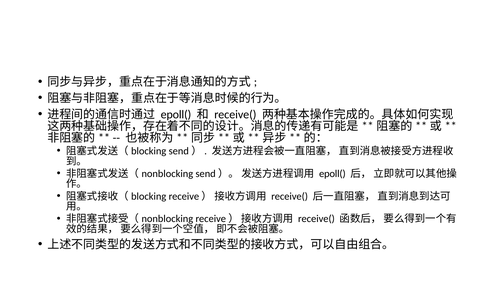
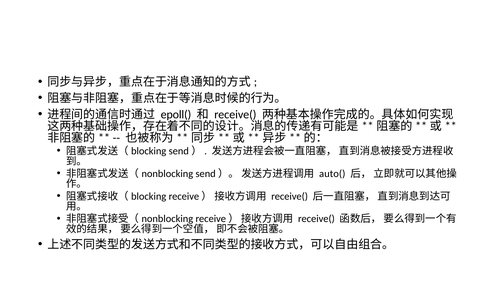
epoll( at (332, 174): epoll( -> auto(
